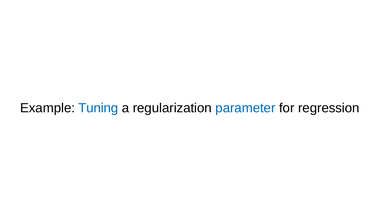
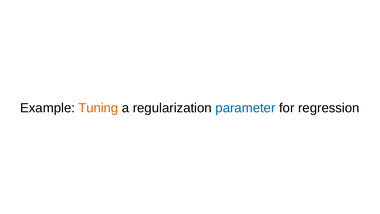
Tuning colour: blue -> orange
